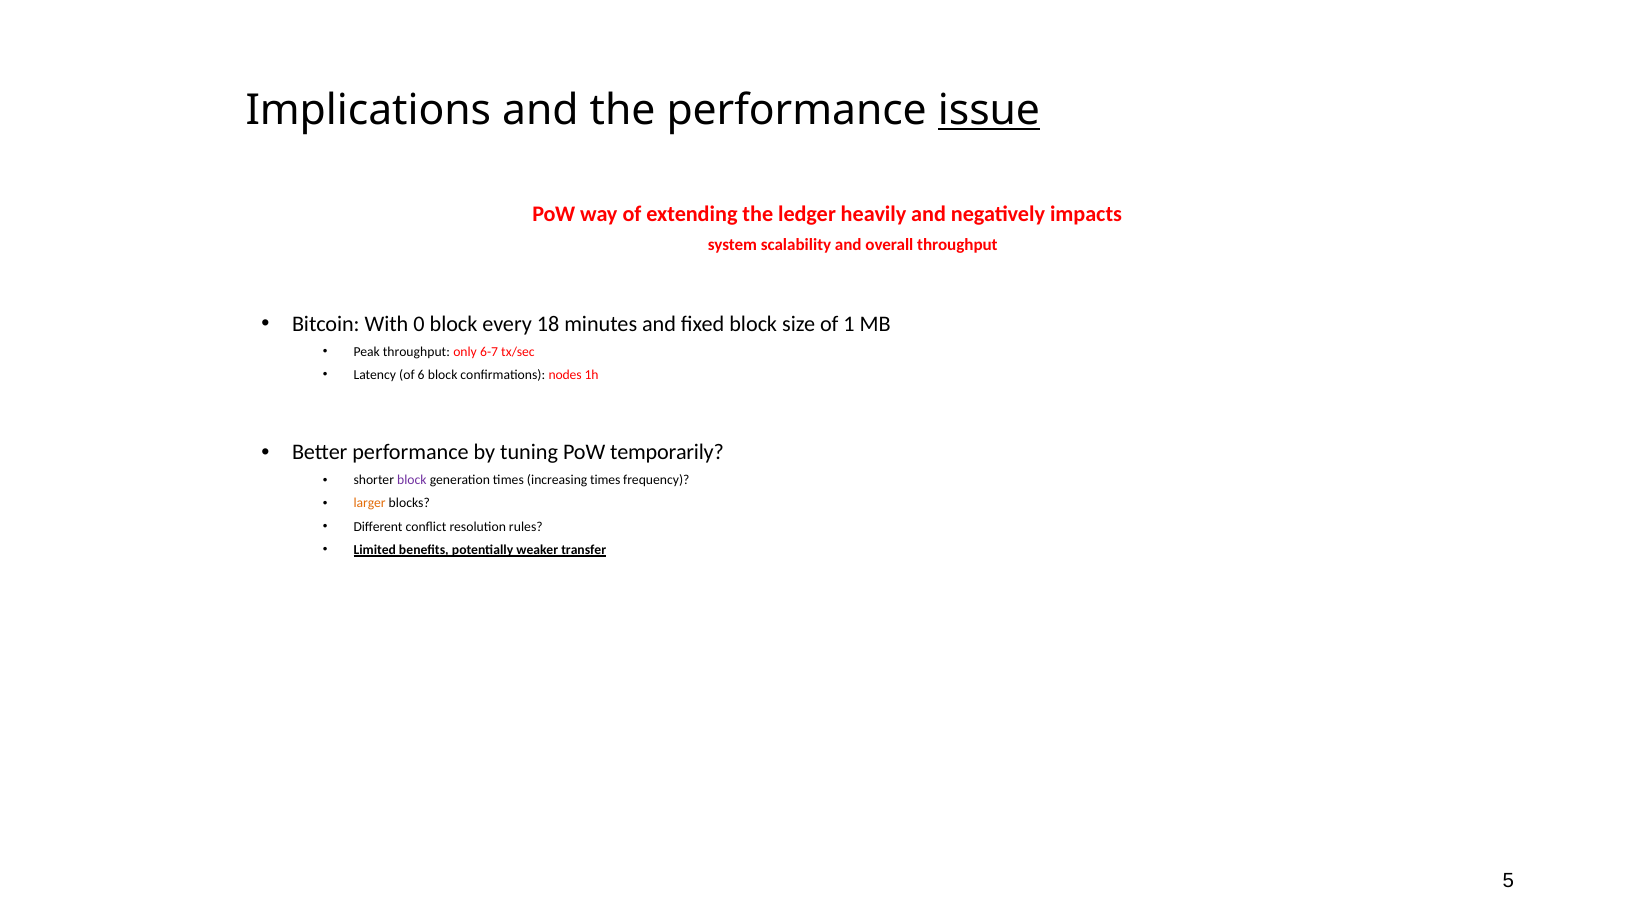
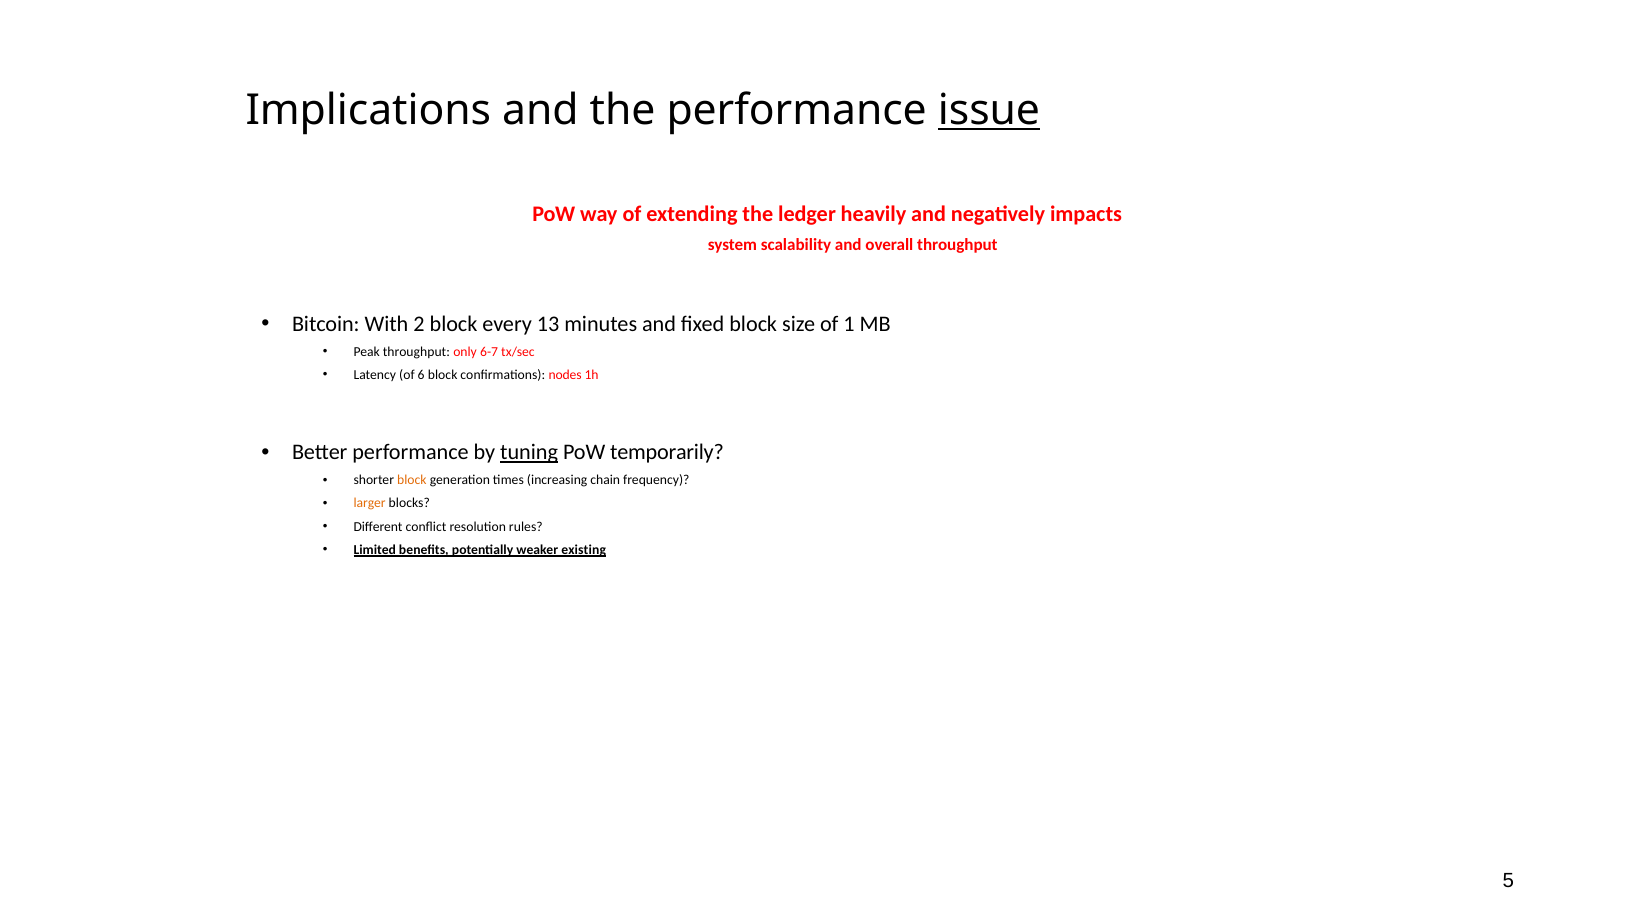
0: 0 -> 2
18: 18 -> 13
tuning underline: none -> present
block at (412, 480) colour: purple -> orange
increasing times: times -> chain
transfer: transfer -> existing
